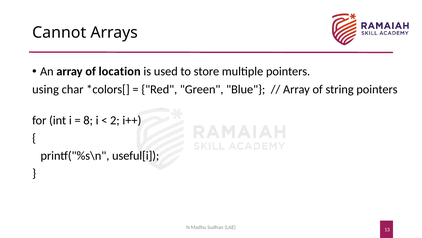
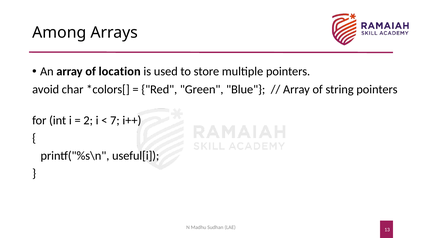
Cannot: Cannot -> Among
using: using -> avoid
8: 8 -> 2
2: 2 -> 7
